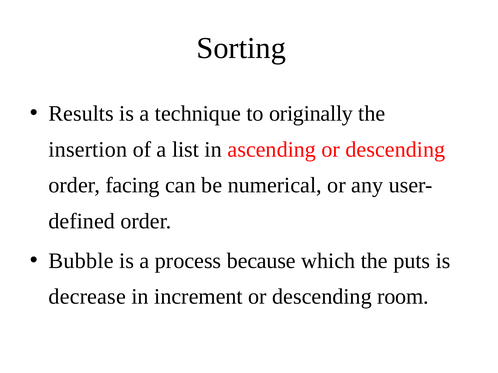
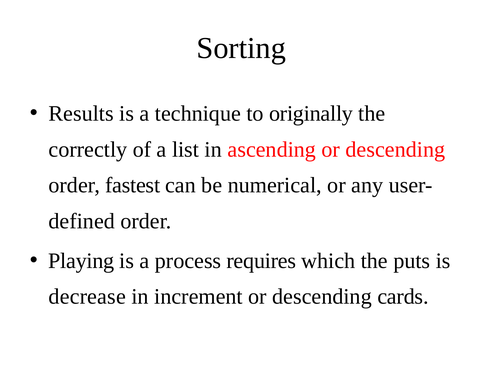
insertion: insertion -> correctly
facing: facing -> fastest
Bubble: Bubble -> Playing
because: because -> requires
room: room -> cards
